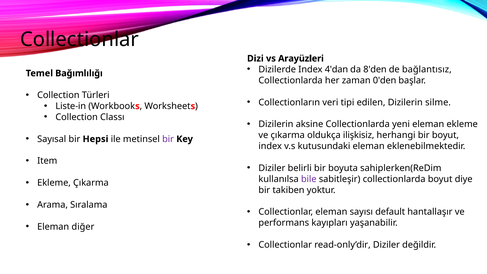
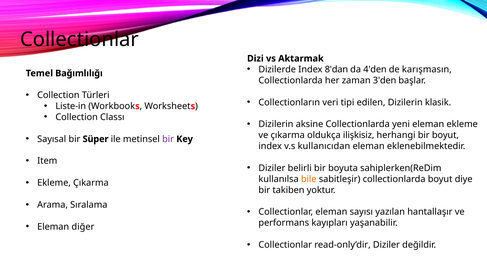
Arayüzleri: Arayüzleri -> Aktarmak
4'dan: 4'dan -> 8'dan
8'den: 8'den -> 4'den
bağlantısız: bağlantısız -> karışmasın
0'den: 0'den -> 3'den
silme: silme -> klasik
Hepsi: Hepsi -> Süper
kutusundaki: kutusundaki -> kullanıcıdan
bile colour: purple -> orange
default: default -> yazılan
